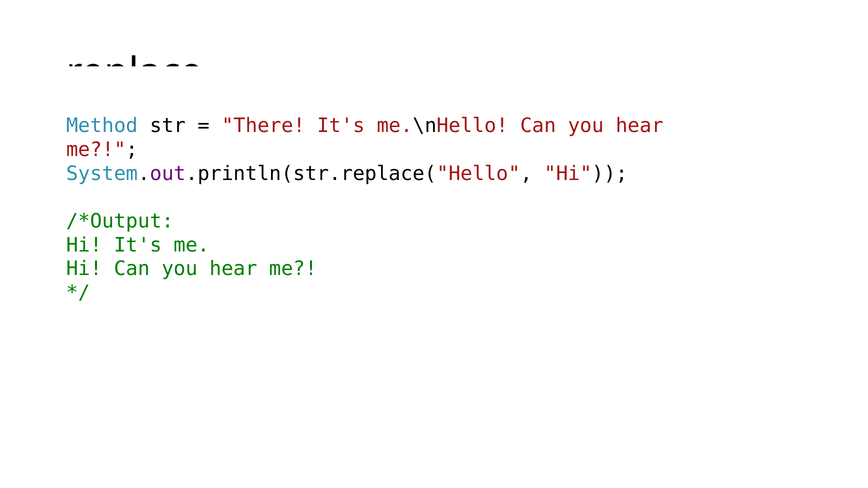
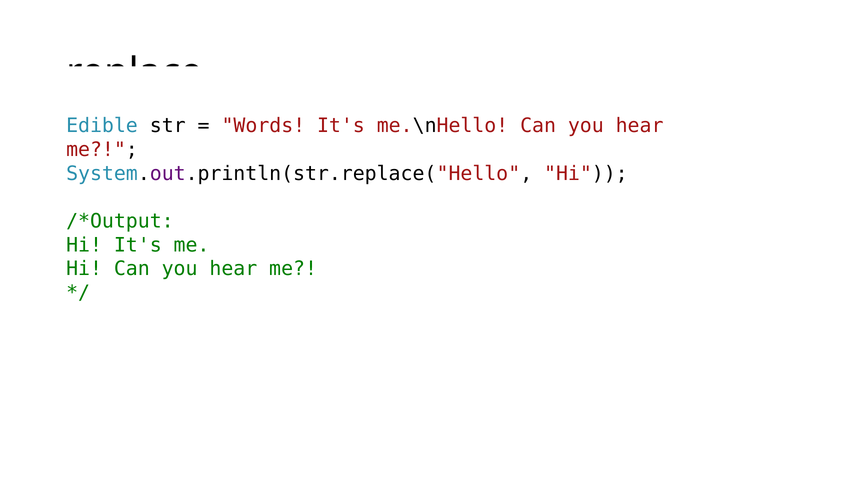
Method: Method -> Edible
There: There -> Words
